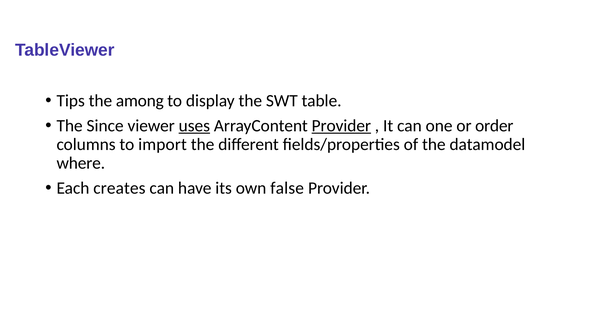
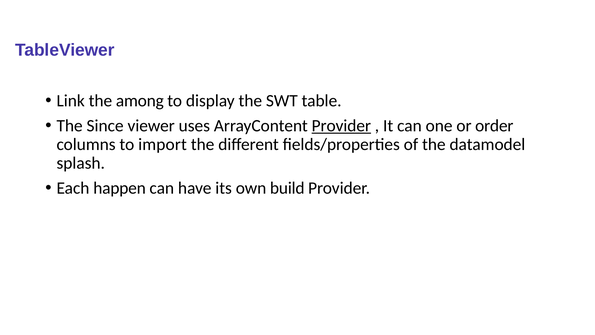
Tips: Tips -> Link
uses underline: present -> none
where: where -> splash
creates: creates -> happen
false: false -> build
